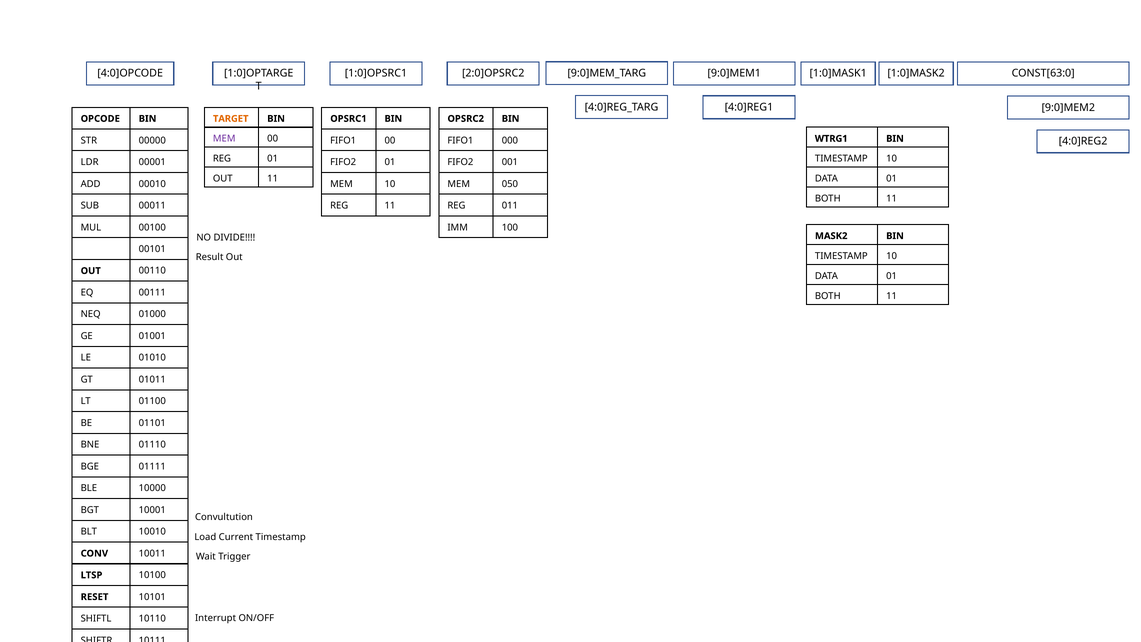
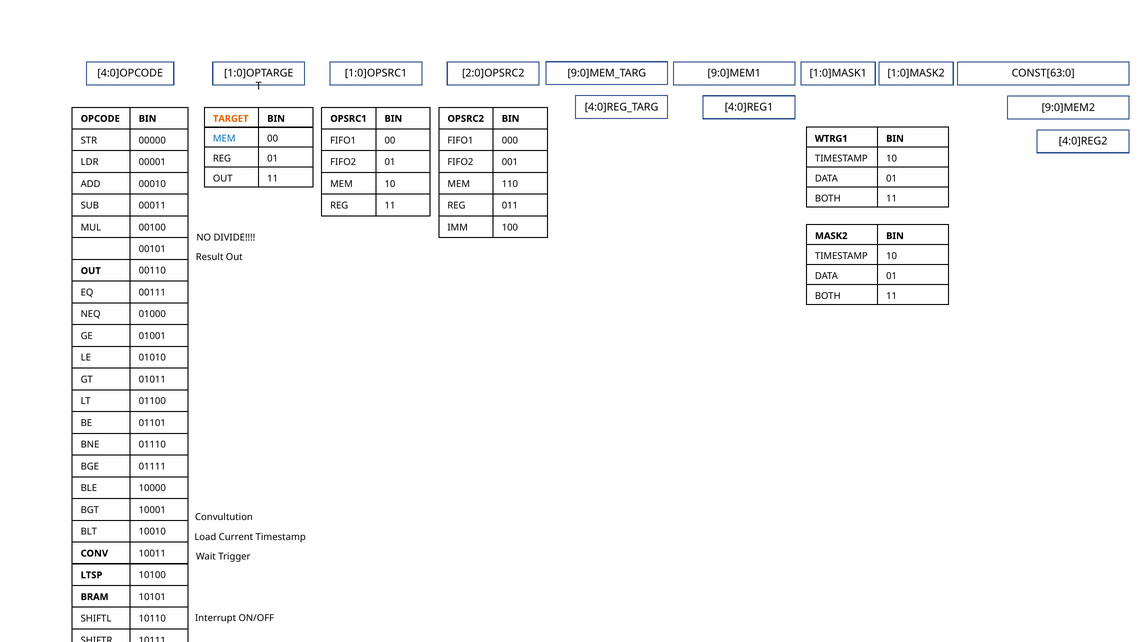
MEM at (224, 139) colour: purple -> blue
050: 050 -> 110
RESET: RESET -> BRAM
